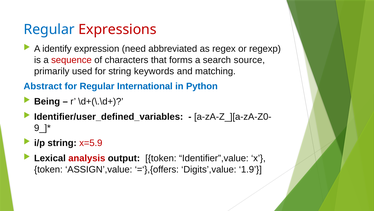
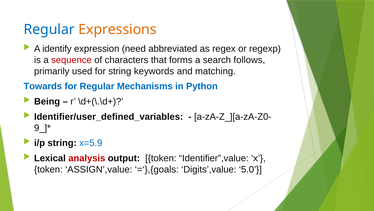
Expressions colour: red -> orange
source: source -> follows
Abstract: Abstract -> Towards
International: International -> Mechanisms
x=5.9 colour: red -> blue
=‘},{offers: =‘},{offers -> =‘},{goals
1.9: 1.9 -> 5.0
